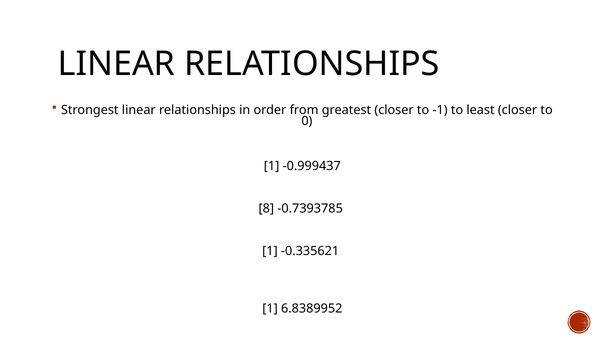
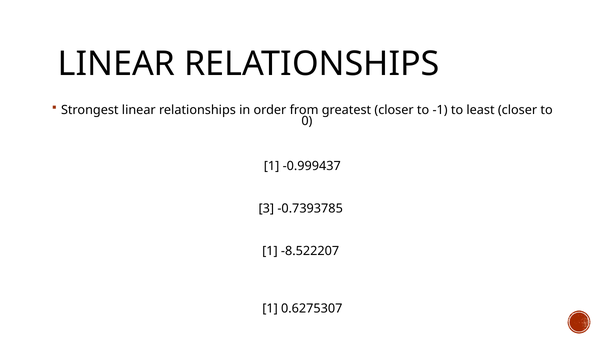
8: 8 -> 3
-0.335621: -0.335621 -> -8.522207
6.8389952: 6.8389952 -> 0.6275307
